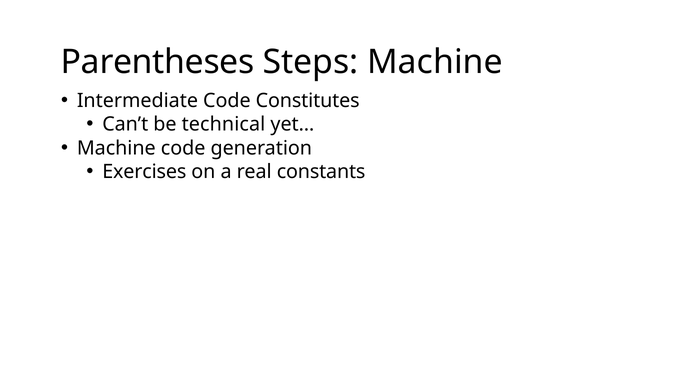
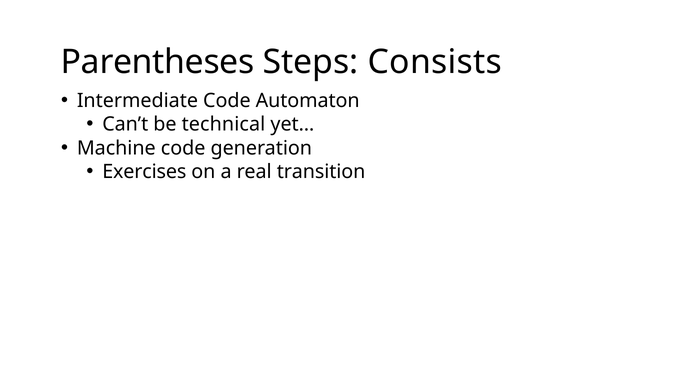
Steps Machine: Machine -> Consists
Constitutes: Constitutes -> Automaton
constants: constants -> transition
